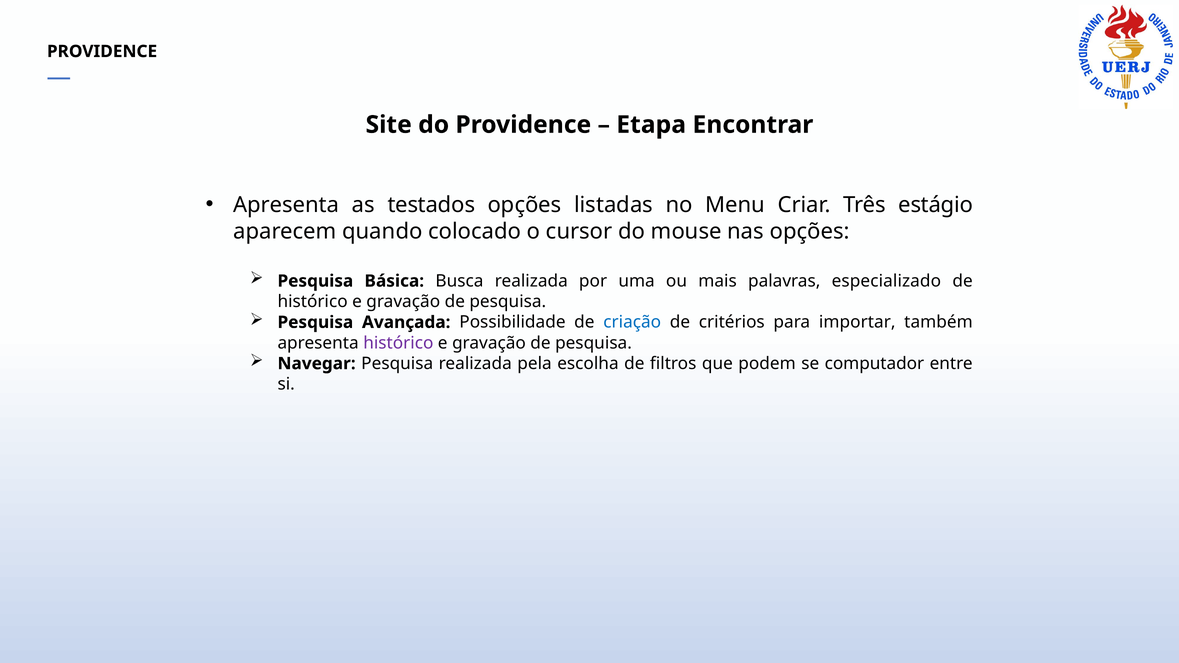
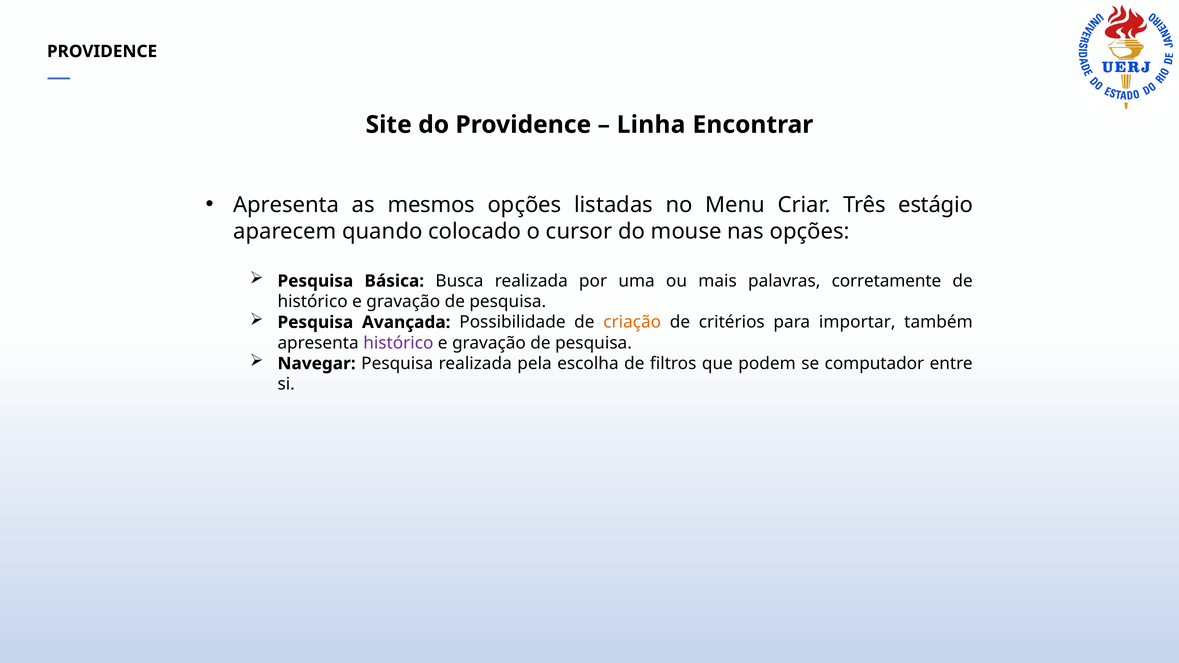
Etapa: Etapa -> Linha
testados: testados -> mesmos
especializado: especializado -> corretamente
criação colour: blue -> orange
